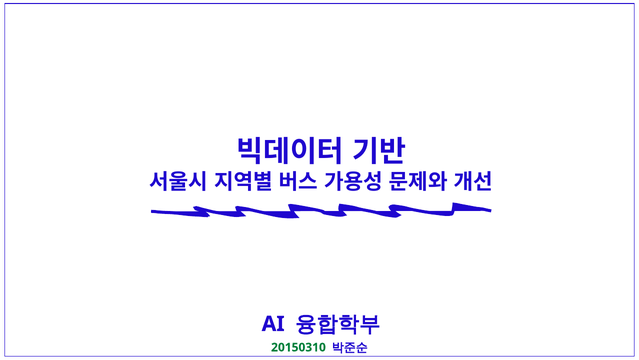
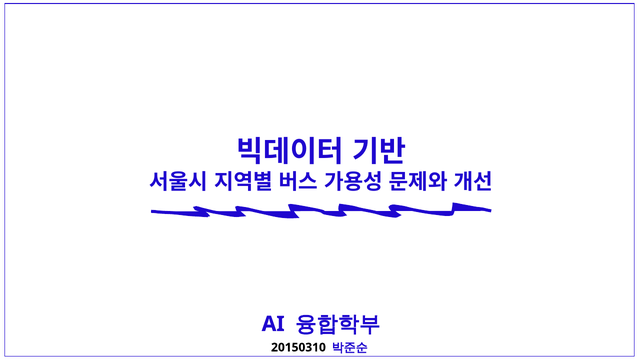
20150310 colour: green -> black
